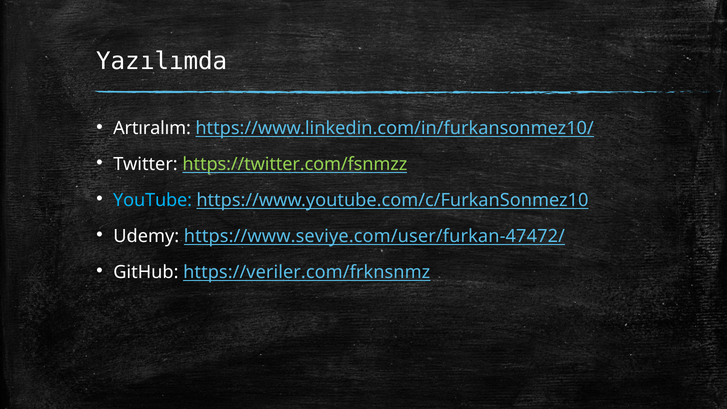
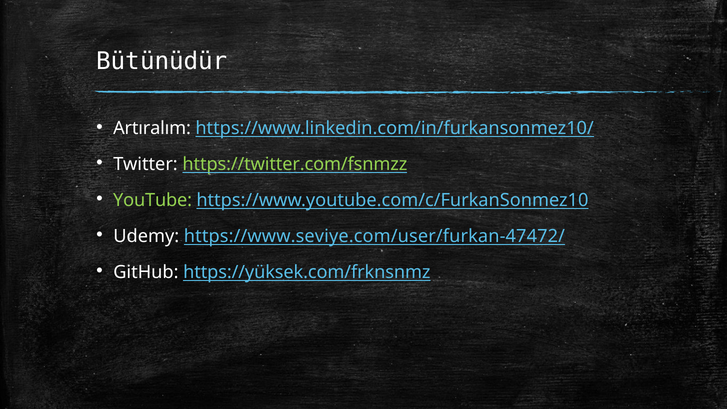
Yazılımda: Yazılımda -> Bütünüdür
YouTube colour: light blue -> light green
https://veriler.com/frknsnmz: https://veriler.com/frknsnmz -> https://yüksek.com/frknsnmz
